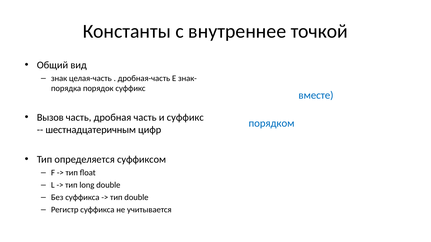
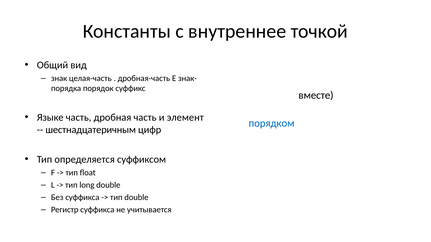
вместе at (316, 96) colour: blue -> black
Вызов: Вызов -> Языке
и суффикс: суффикс -> элемент
